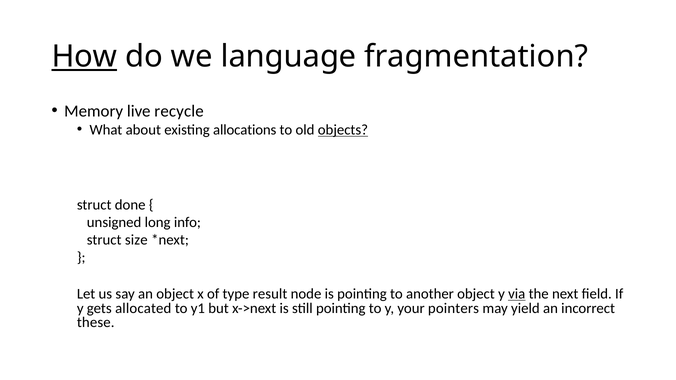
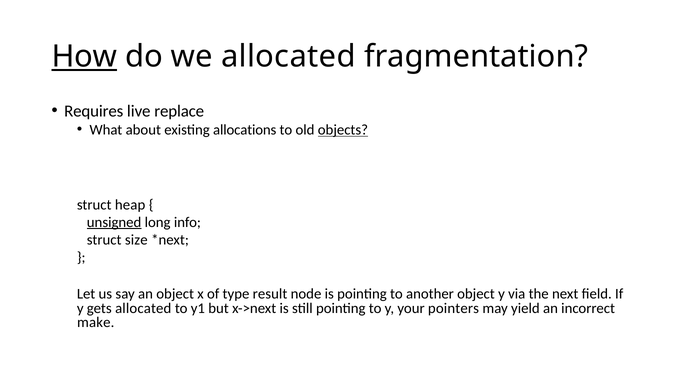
we language: language -> allocated
Memory: Memory -> Requires
recycle: recycle -> replace
done: done -> heap
unsigned underline: none -> present
via underline: present -> none
these: these -> make
